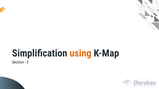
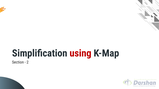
using colour: orange -> red
